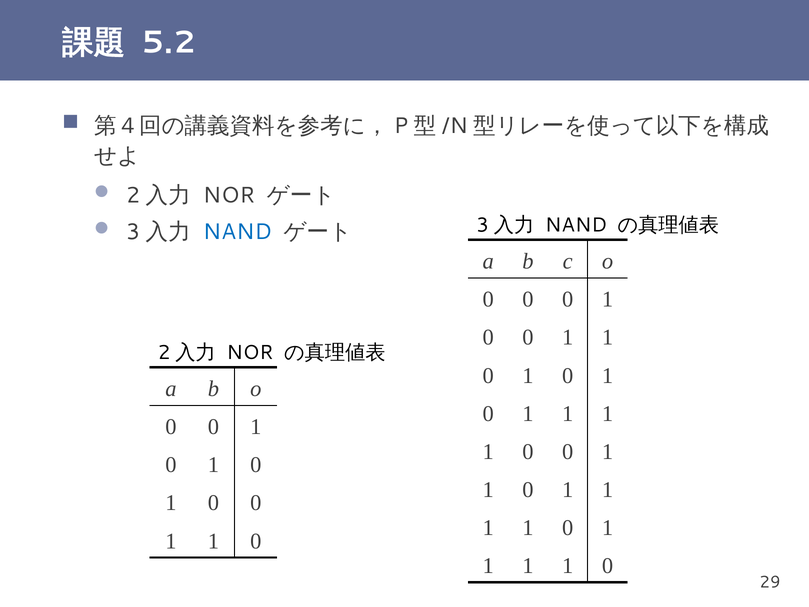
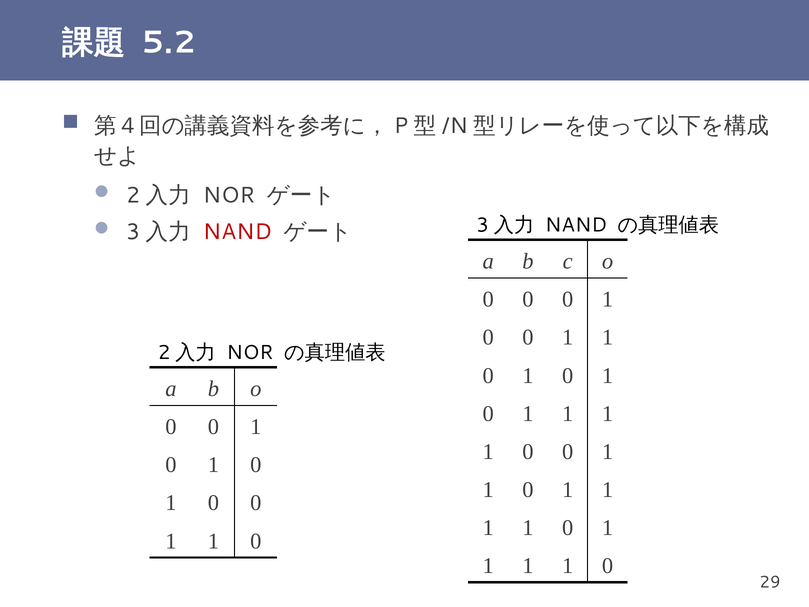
NAND at (237, 232) colour: blue -> red
